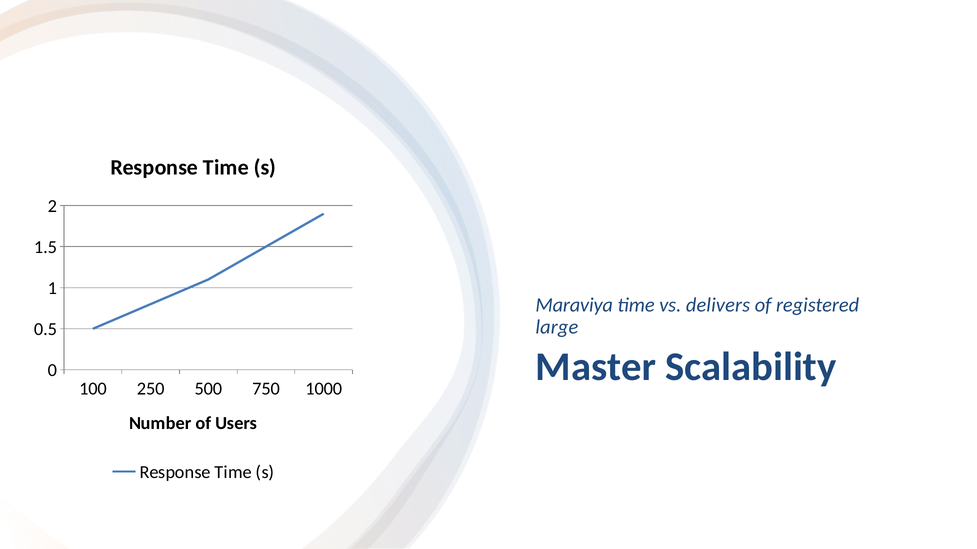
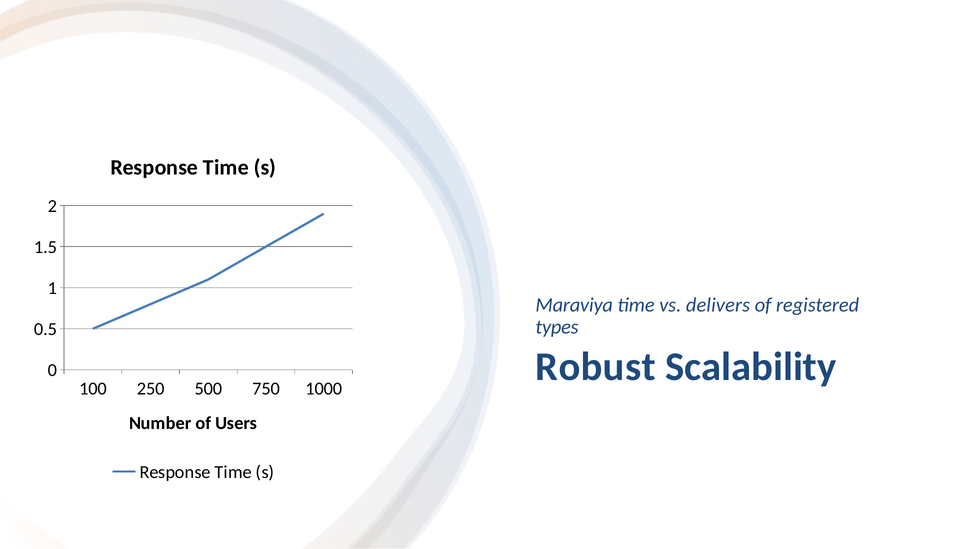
large: large -> types
Master: Master -> Robust
